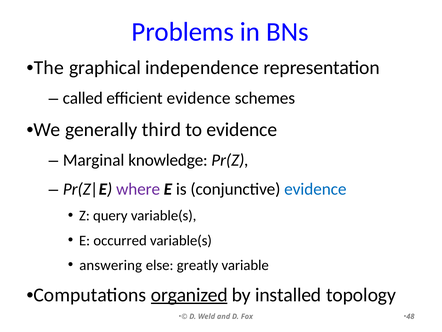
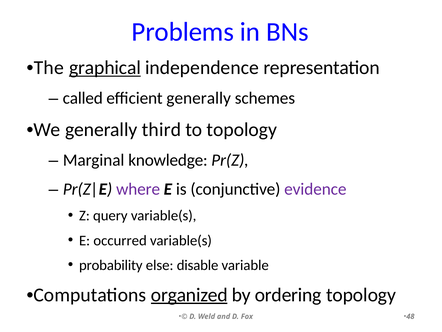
graphical underline: none -> present
efficient evidence: evidence -> generally
to evidence: evidence -> topology
evidence at (315, 189) colour: blue -> purple
answering: answering -> probability
greatly: greatly -> disable
installed: installed -> ordering
